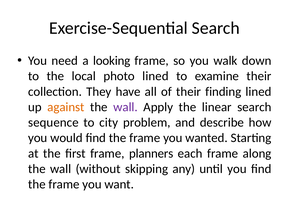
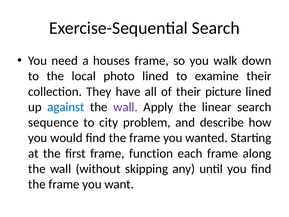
looking: looking -> houses
finding: finding -> picture
against colour: orange -> blue
planners: planners -> function
